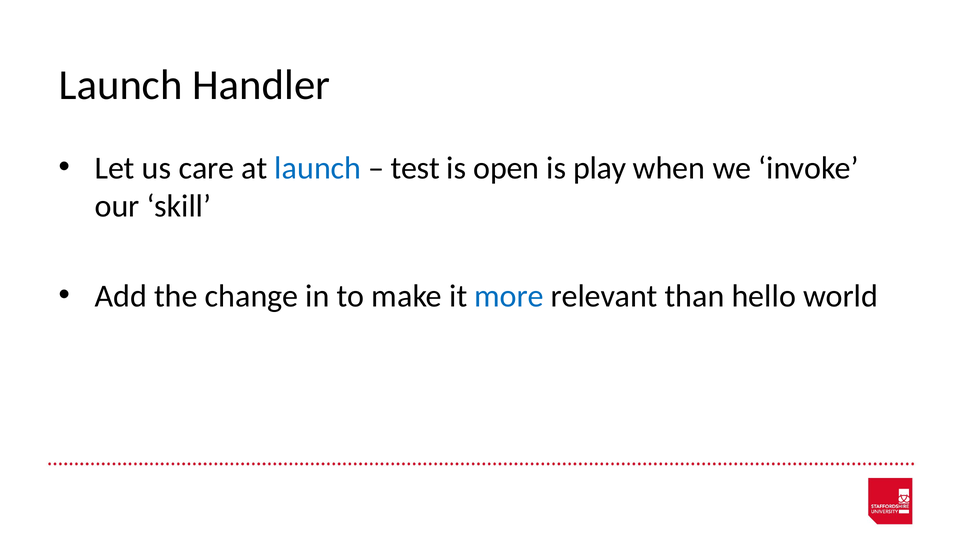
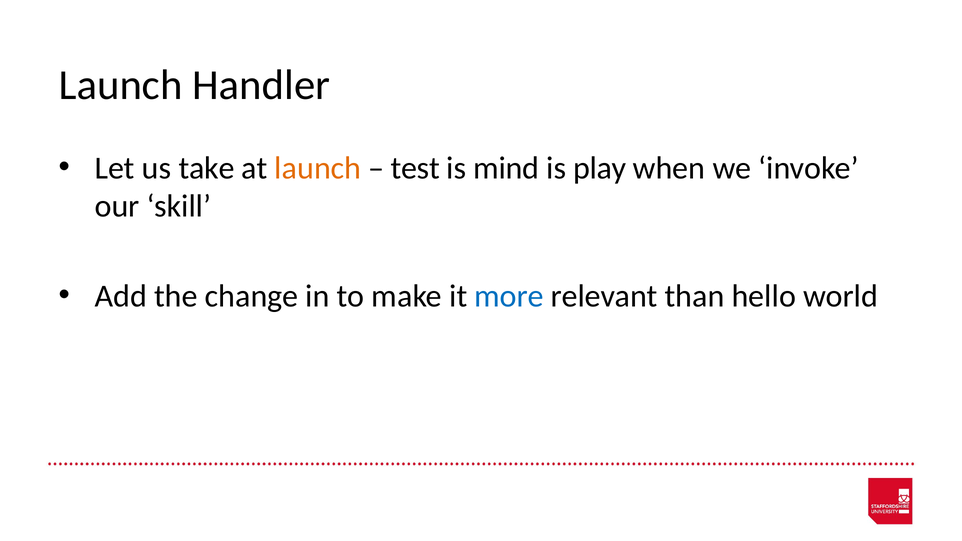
care: care -> take
launch at (318, 168) colour: blue -> orange
open: open -> mind
